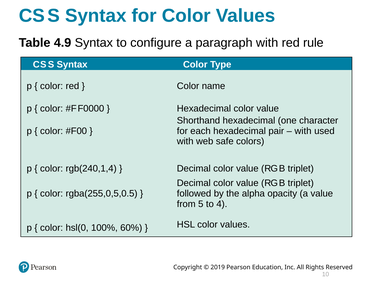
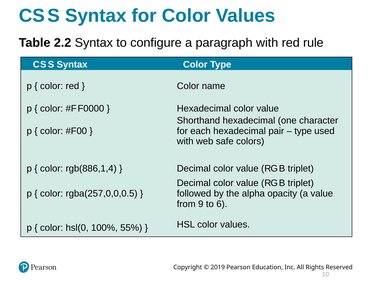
4.9: 4.9 -> 2.2
with at (303, 131): with -> type
rgb(240,1,4: rgb(240,1,4 -> rgb(886,1,4
rgba(255,0,5,0.5: rgba(255,0,5,0.5 -> rgba(257,0,0,0.5
5: 5 -> 9
4: 4 -> 6
60%: 60% -> 55%
